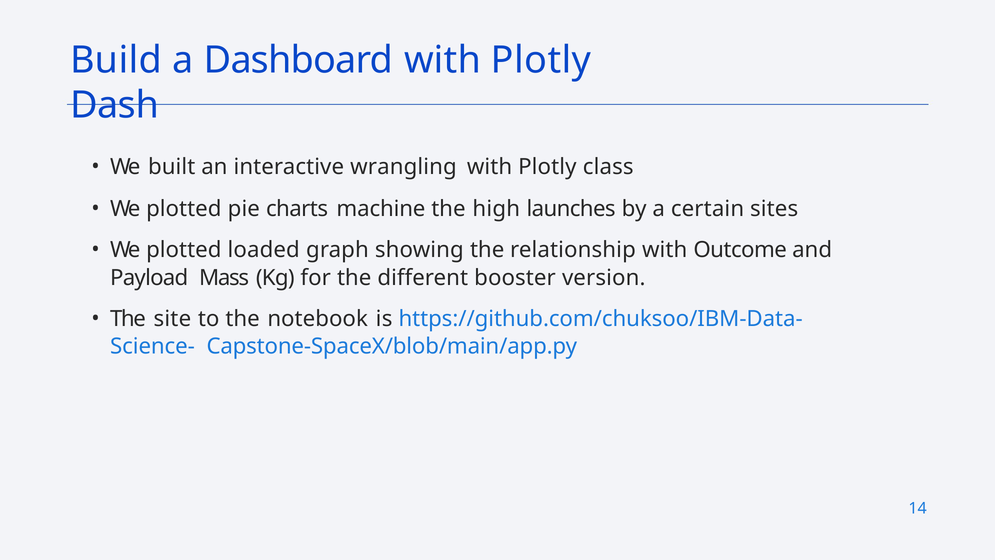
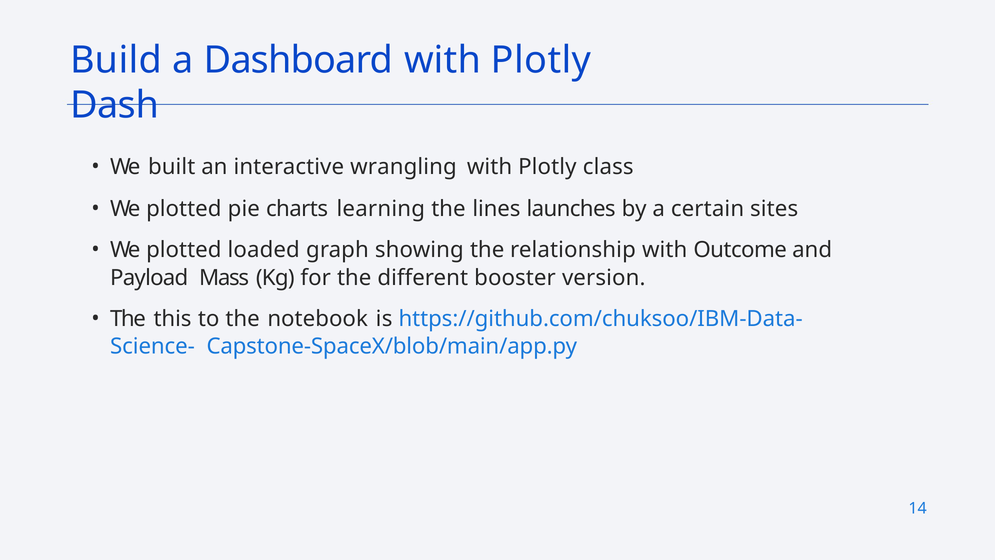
machine: machine -> learning
high: high -> lines
site: site -> this
